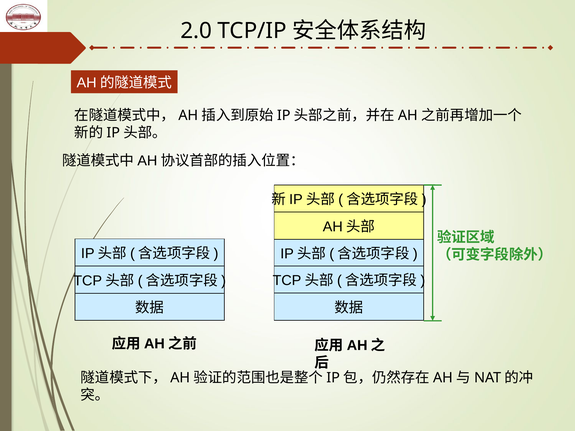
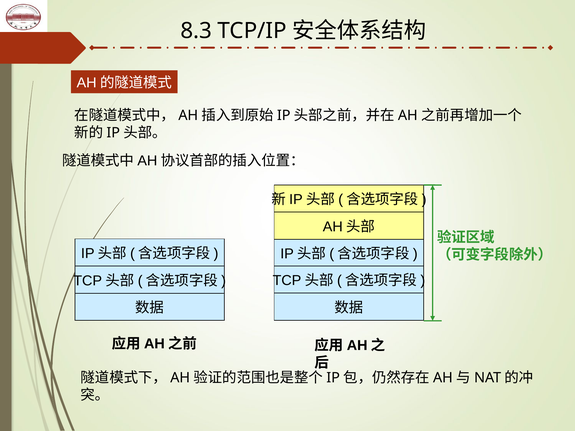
2.0: 2.0 -> 8.3
